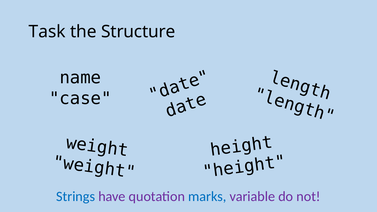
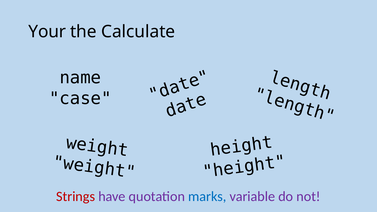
Task: Task -> Your
Structure: Structure -> Calculate
Strings colour: blue -> red
